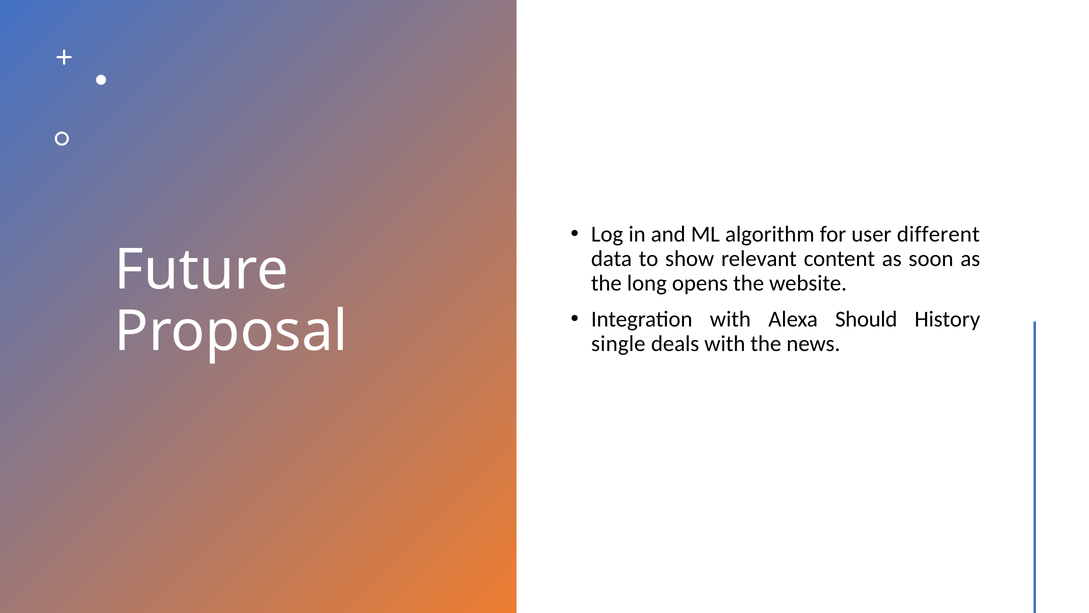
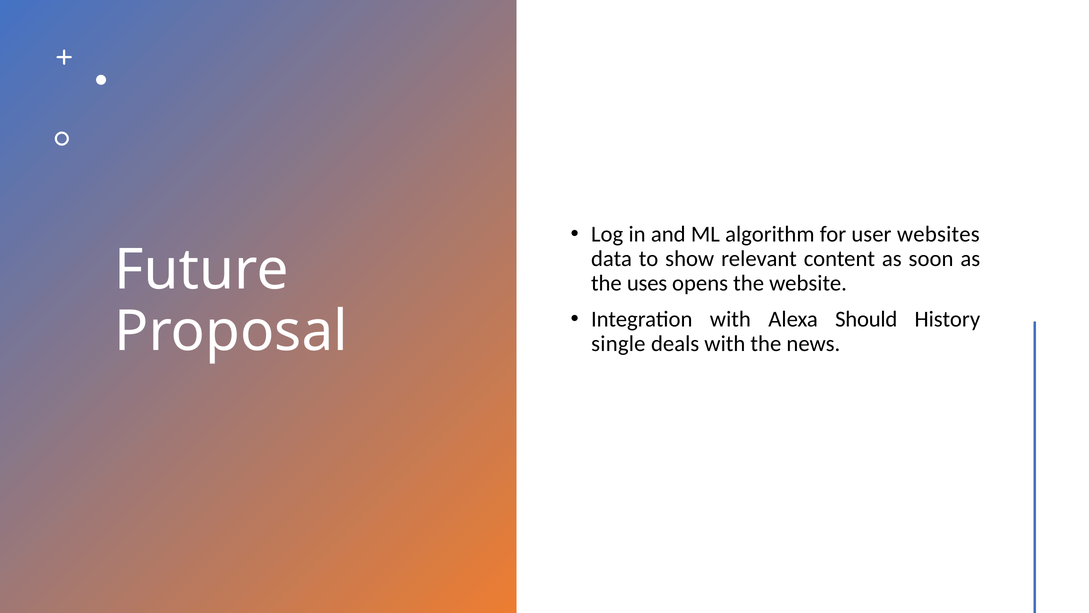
different: different -> websites
long: long -> uses
